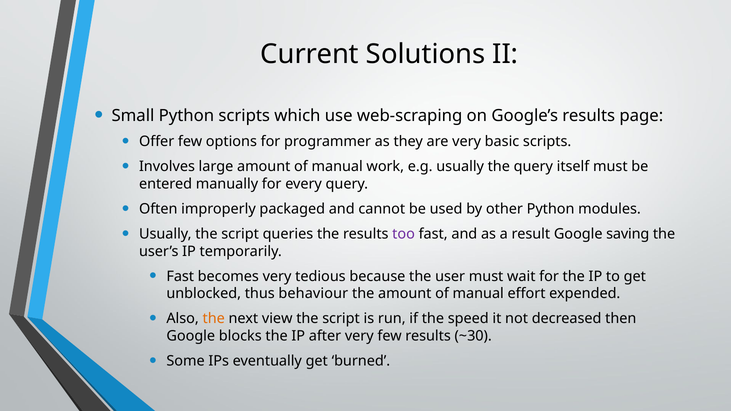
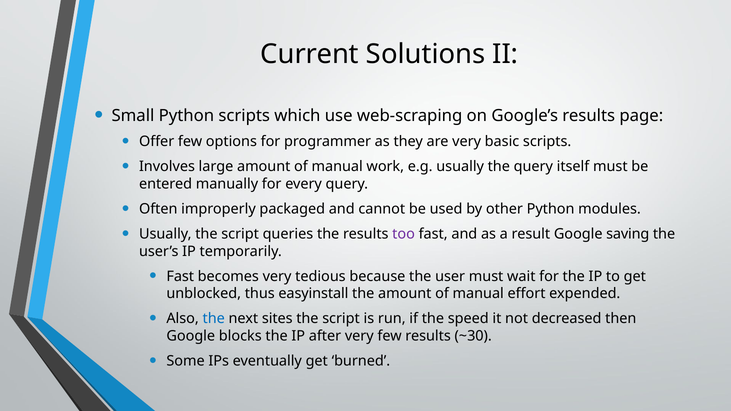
behaviour: behaviour -> easyinstall
the at (214, 319) colour: orange -> blue
view: view -> sites
